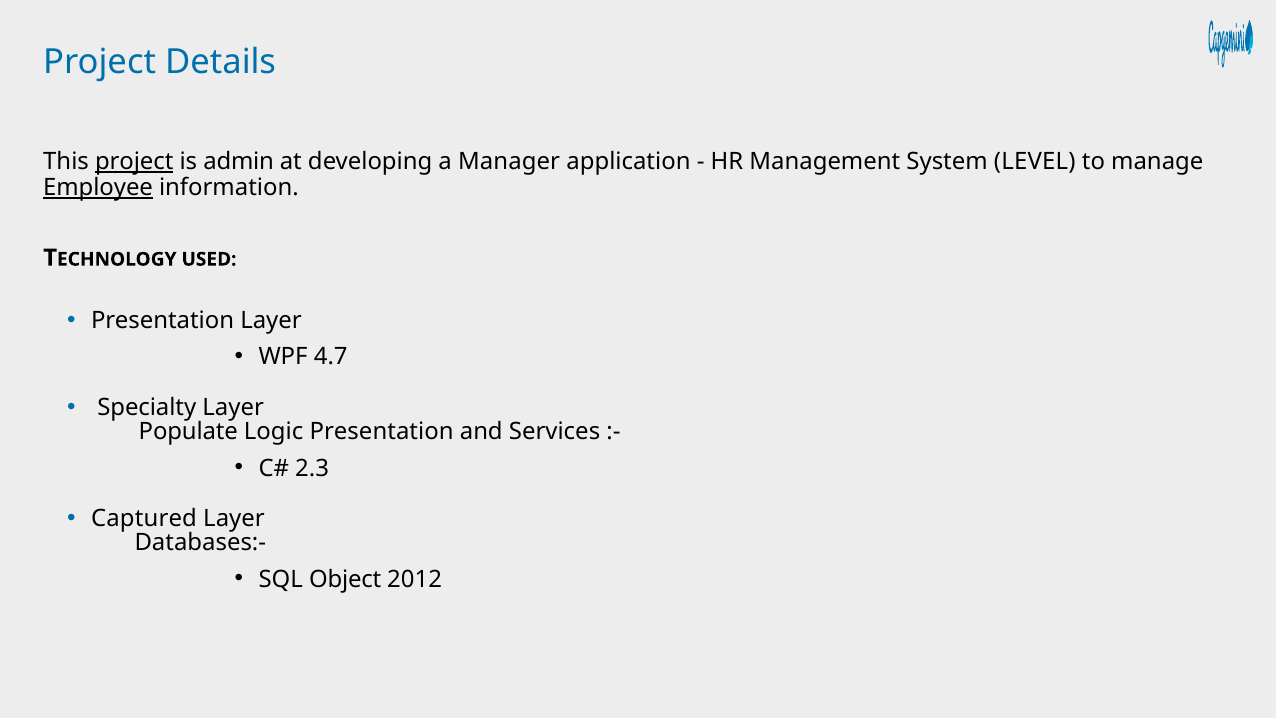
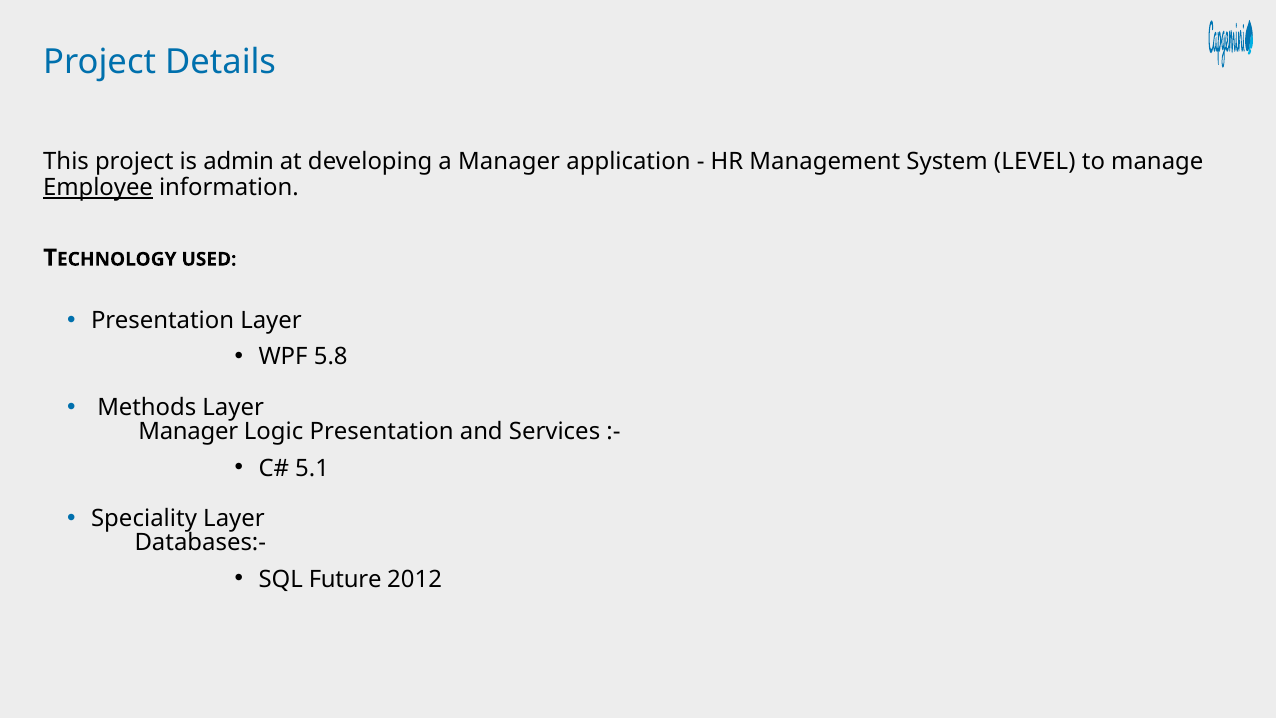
project at (134, 162) underline: present -> none
4.7: 4.7 -> 5.8
Specialty: Specialty -> Methods
Populate at (188, 432): Populate -> Manager
2.3: 2.3 -> 5.1
Captured: Captured -> Speciality
Object: Object -> Future
